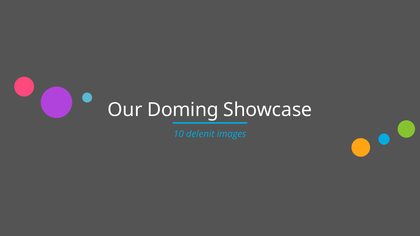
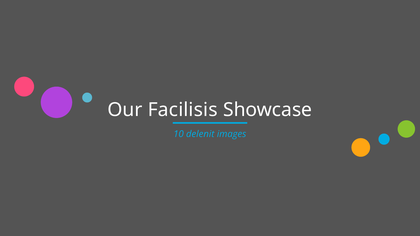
Doming: Doming -> Facilisis
